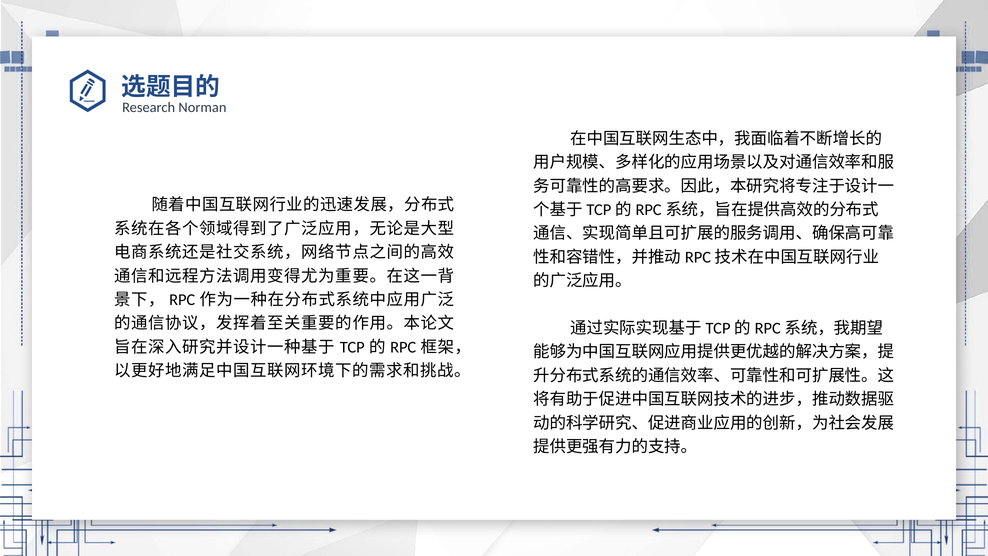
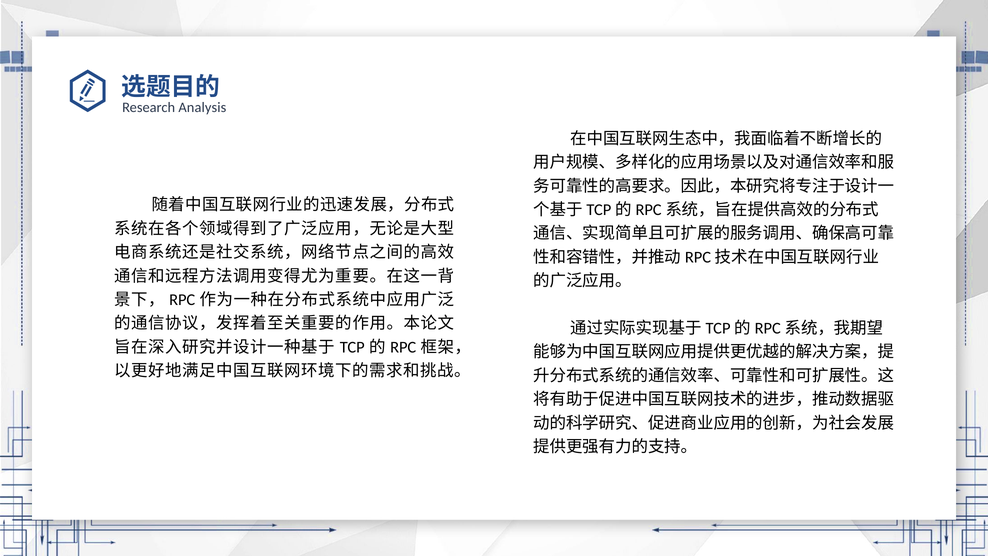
Norman: Norman -> Analysis
